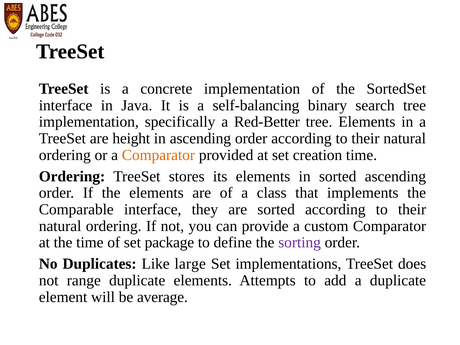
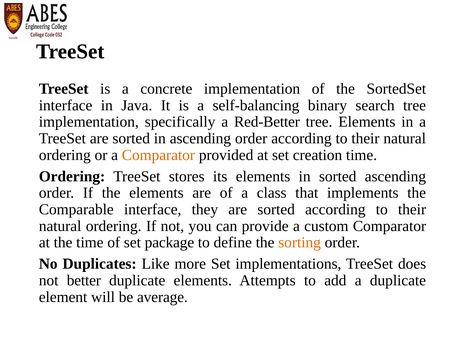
TreeSet are height: height -> sorted
sorting colour: purple -> orange
large: large -> more
range: range -> better
